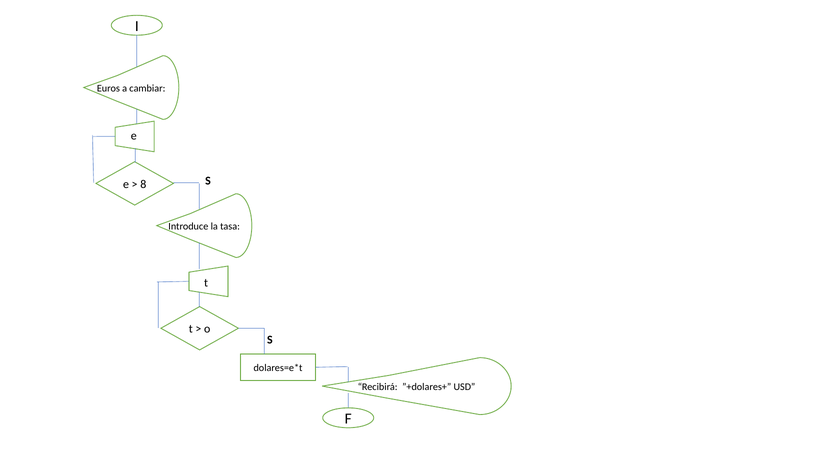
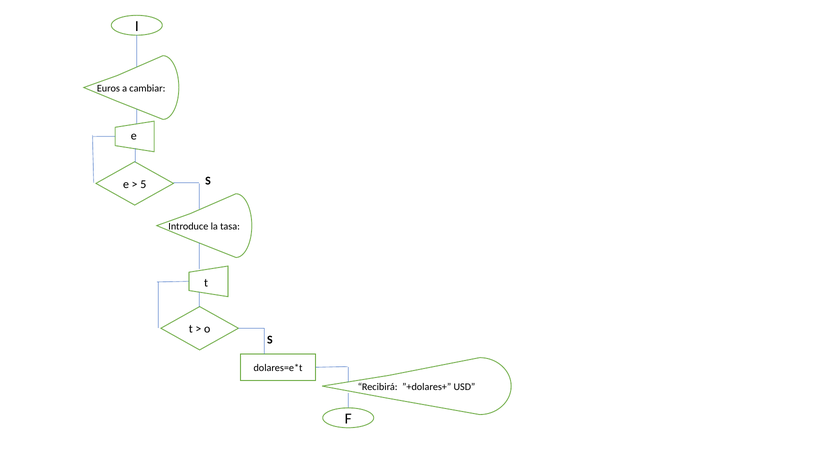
8: 8 -> 5
